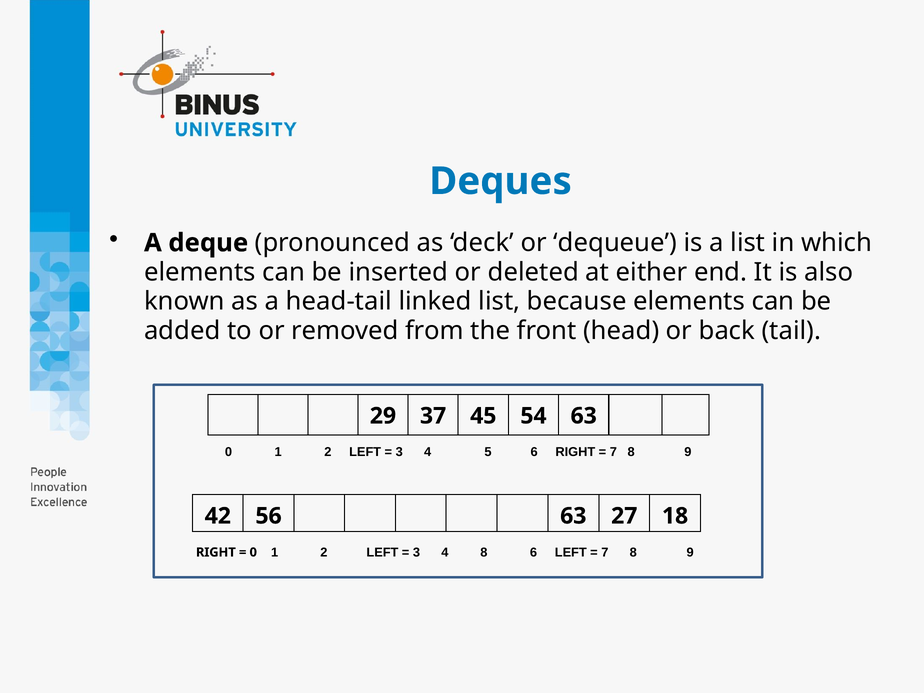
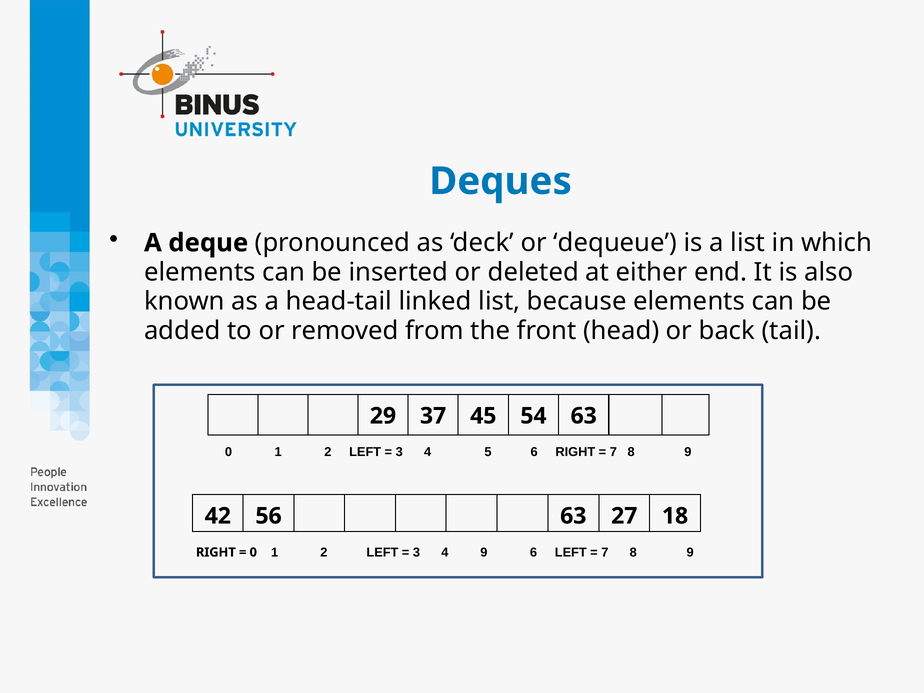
4 8: 8 -> 9
